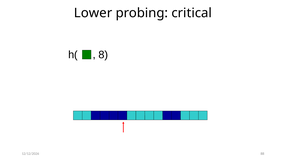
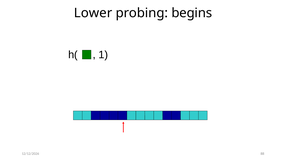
critical: critical -> begins
8: 8 -> 1
